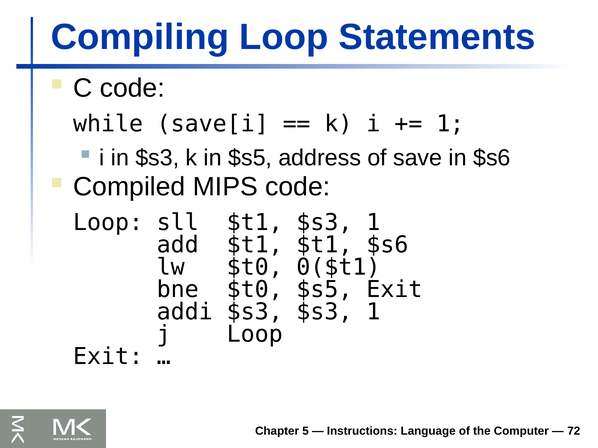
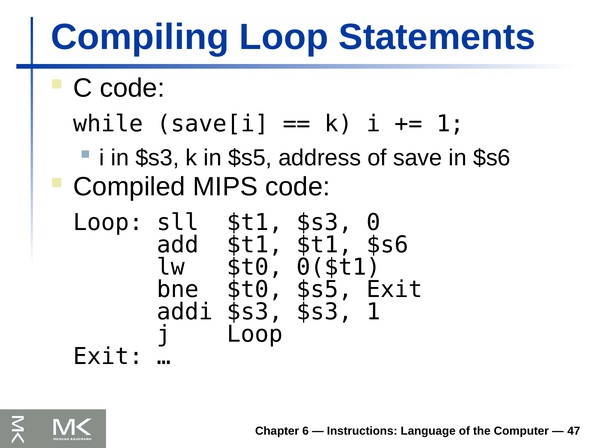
$t1 $s3 1: 1 -> 0
5: 5 -> 6
72: 72 -> 47
